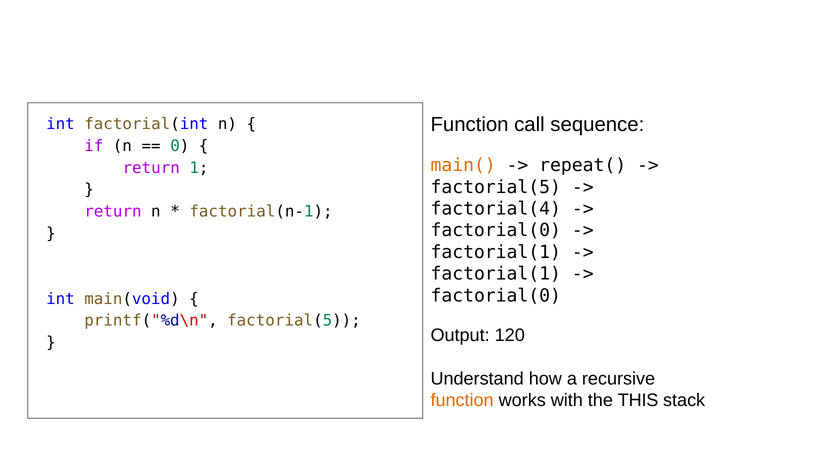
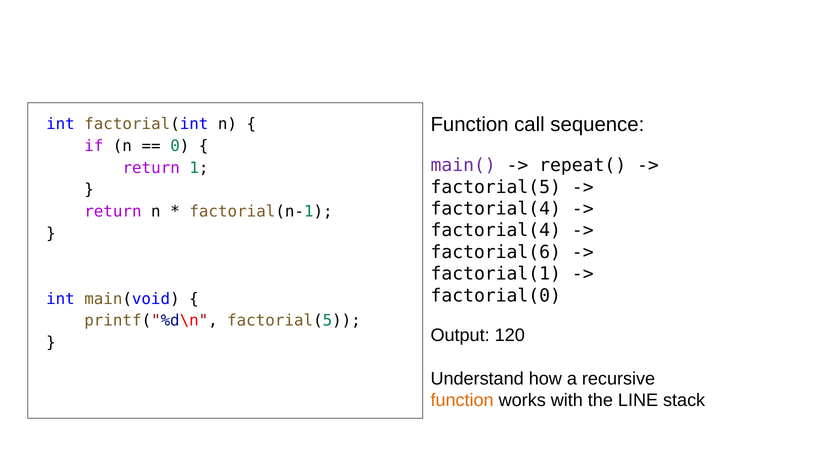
main( colour: orange -> purple
factorial(0 at (496, 231): factorial(0 -> factorial(4
factorial(1 at (496, 252): factorial(1 -> factorial(6
THIS: THIS -> LINE
